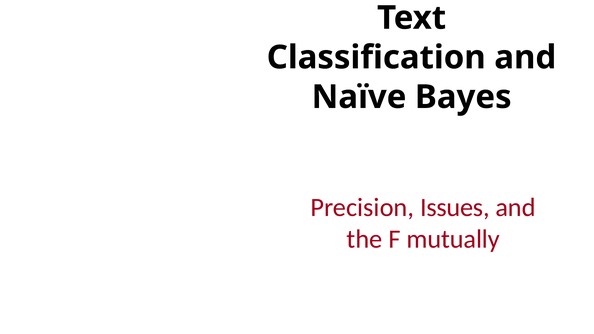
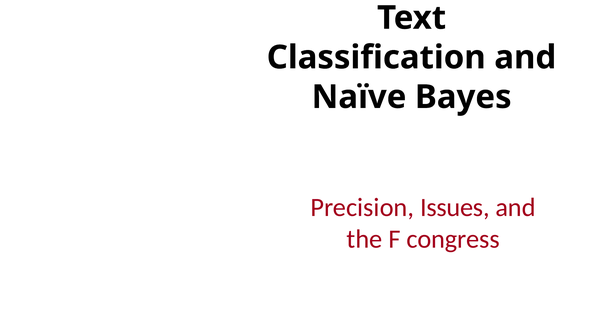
mutually: mutually -> congress
